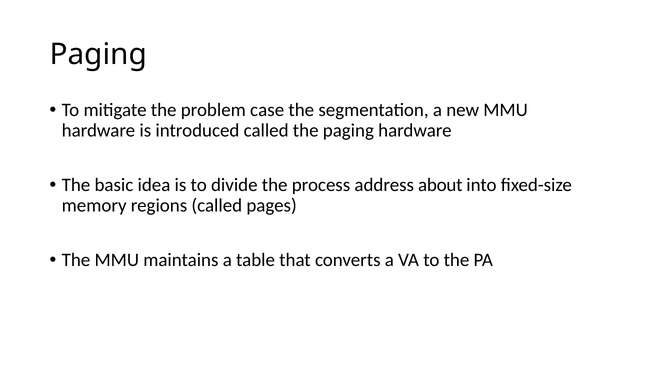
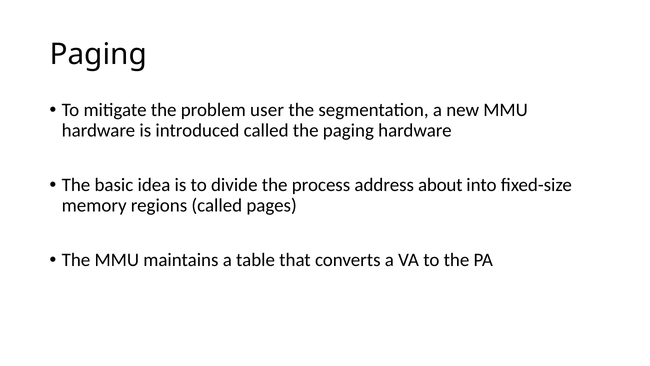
case: case -> user
